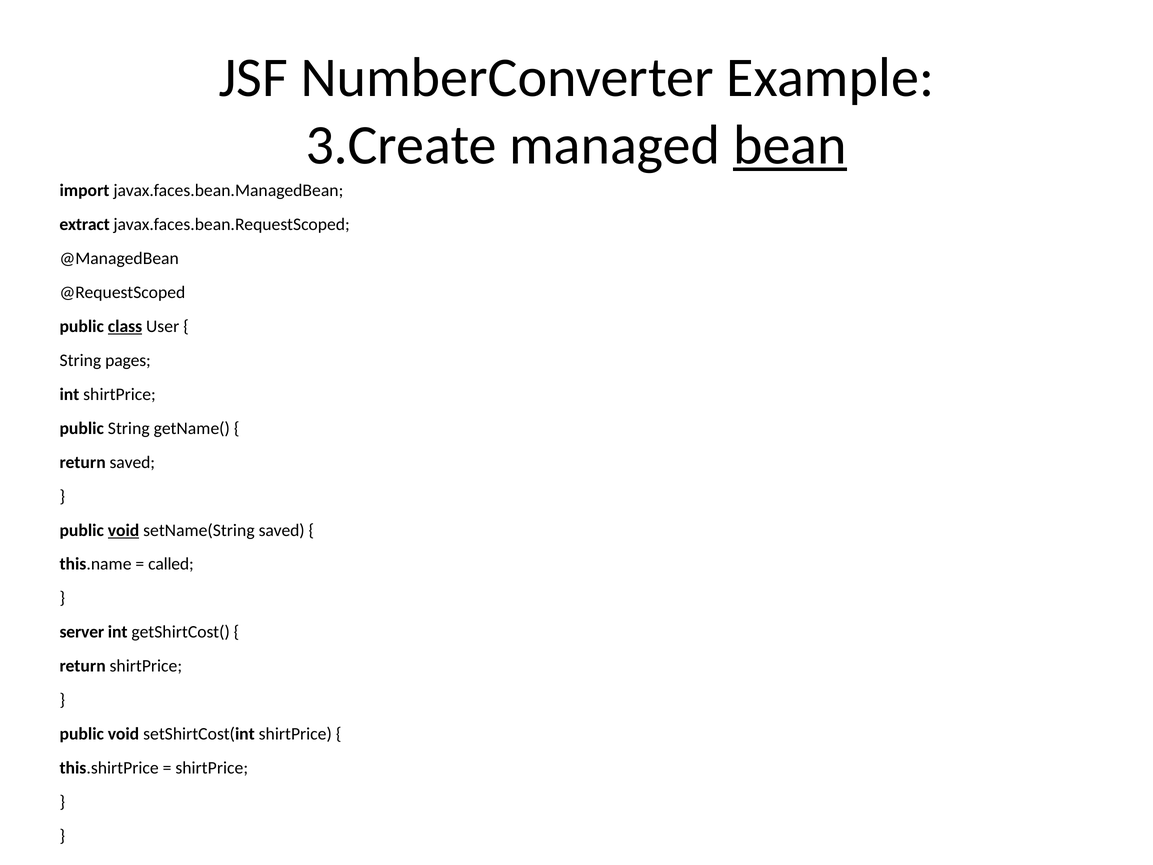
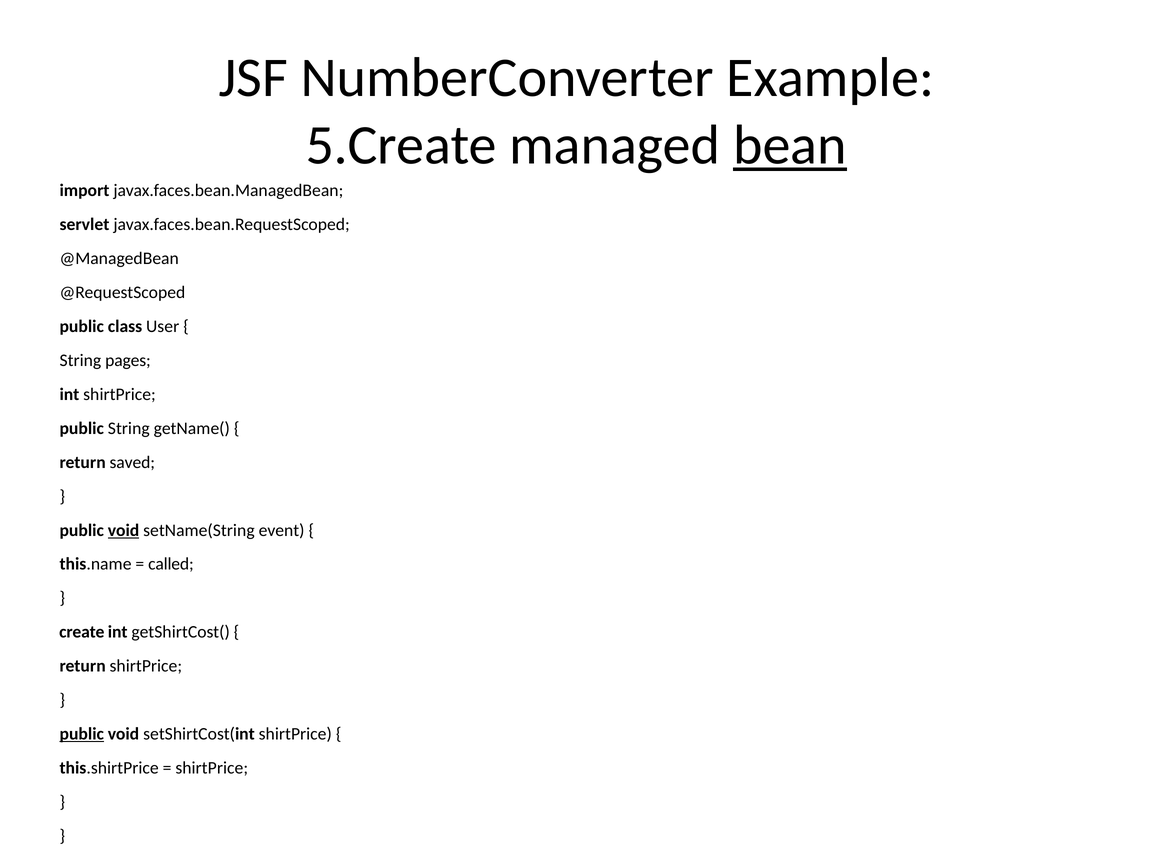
3.Create: 3.Create -> 5.Create
extract: extract -> servlet
class underline: present -> none
setName(String saved: saved -> event
server: server -> create
public at (82, 734) underline: none -> present
